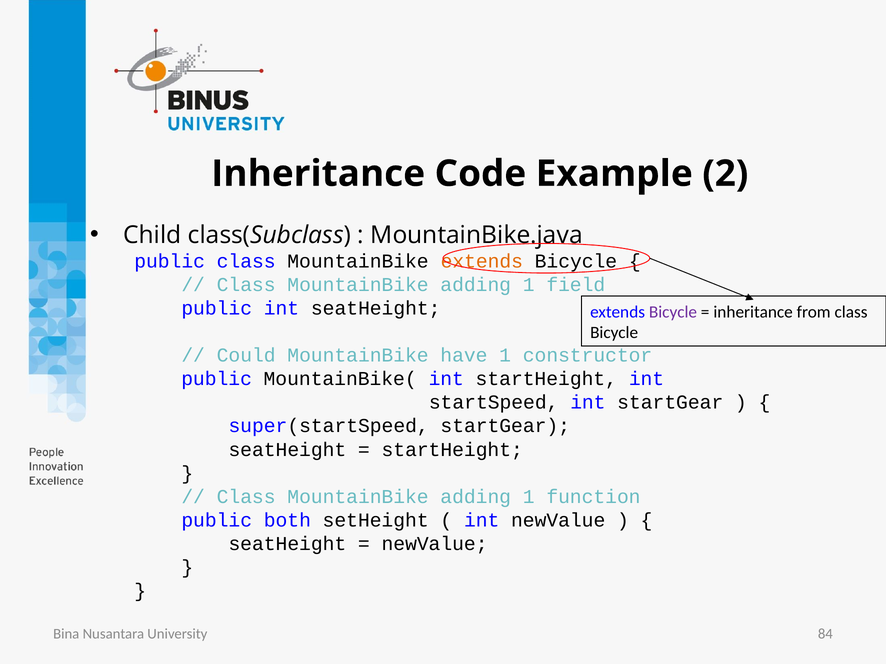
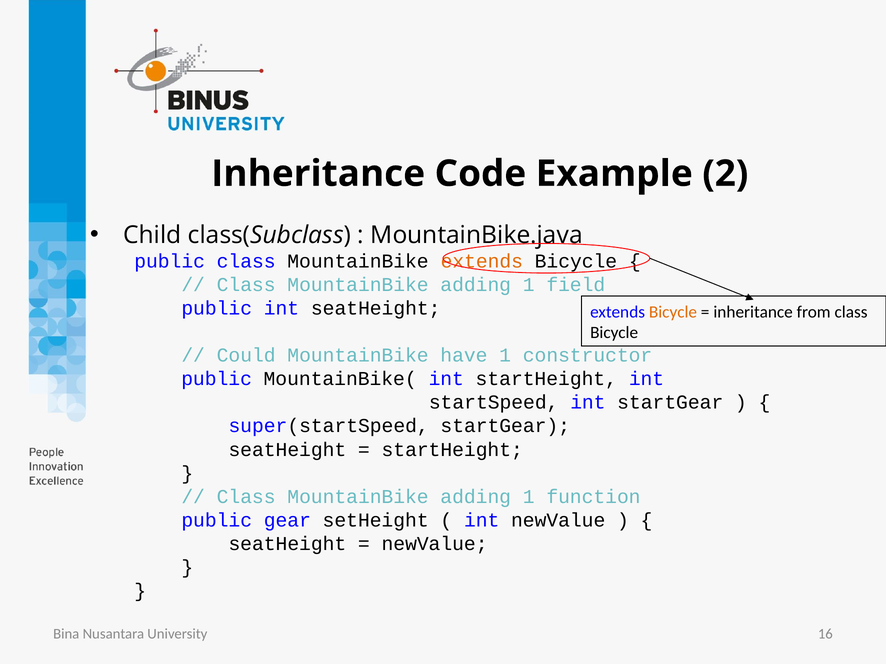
Bicycle at (673, 312) colour: purple -> orange
both: both -> gear
84: 84 -> 16
